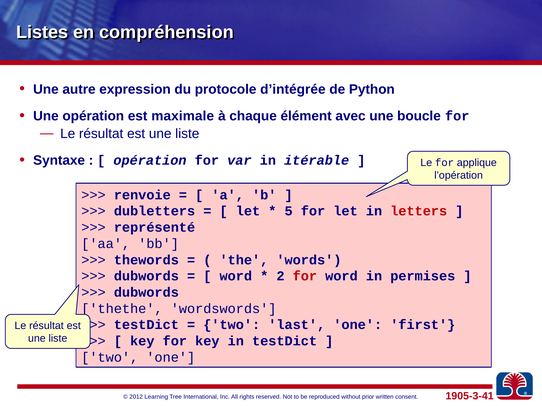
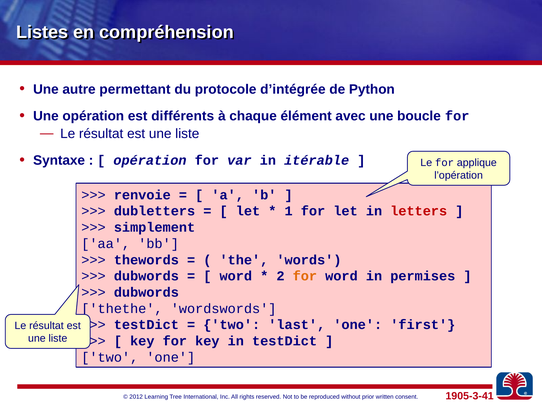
expression: expression -> permettant
maximale: maximale -> différents
5: 5 -> 1
représenté: représenté -> simplement
for at (305, 276) colour: red -> orange
